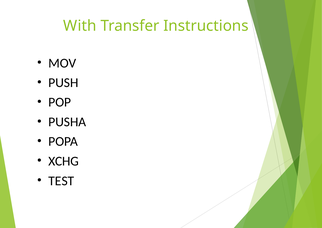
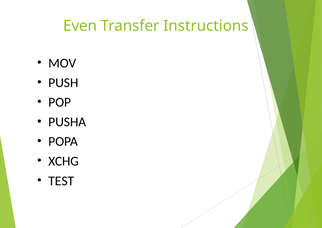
With: With -> Even
